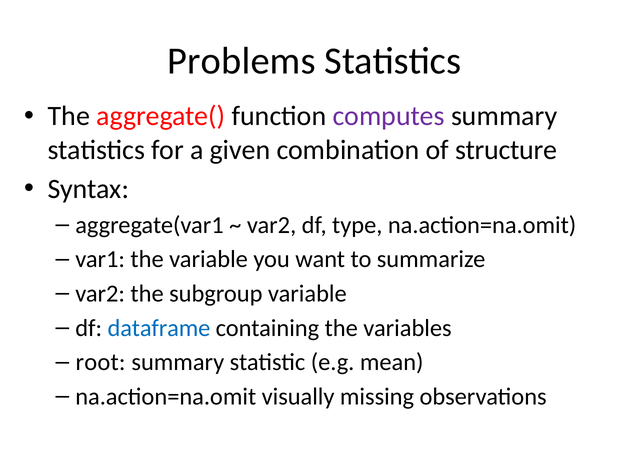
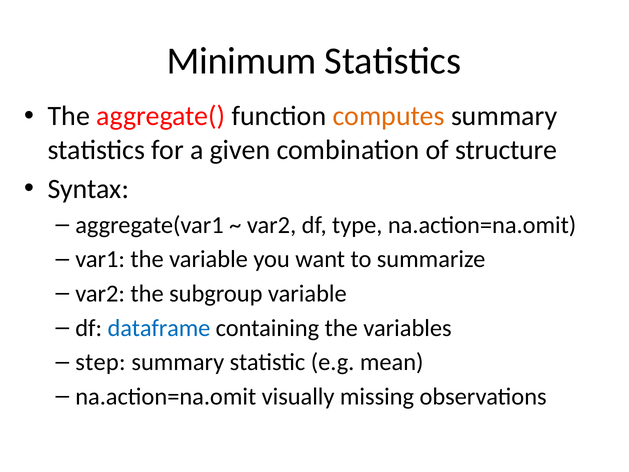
Problems: Problems -> Minimum
computes colour: purple -> orange
root: root -> step
